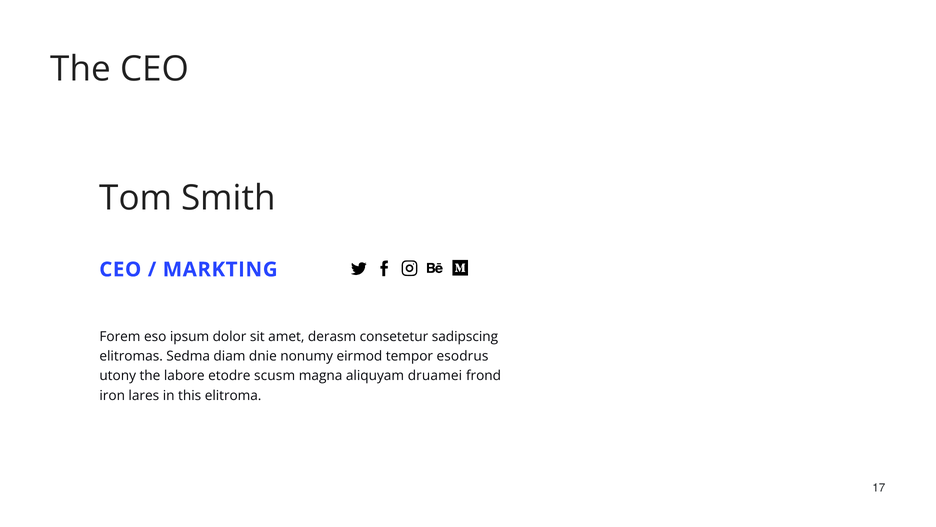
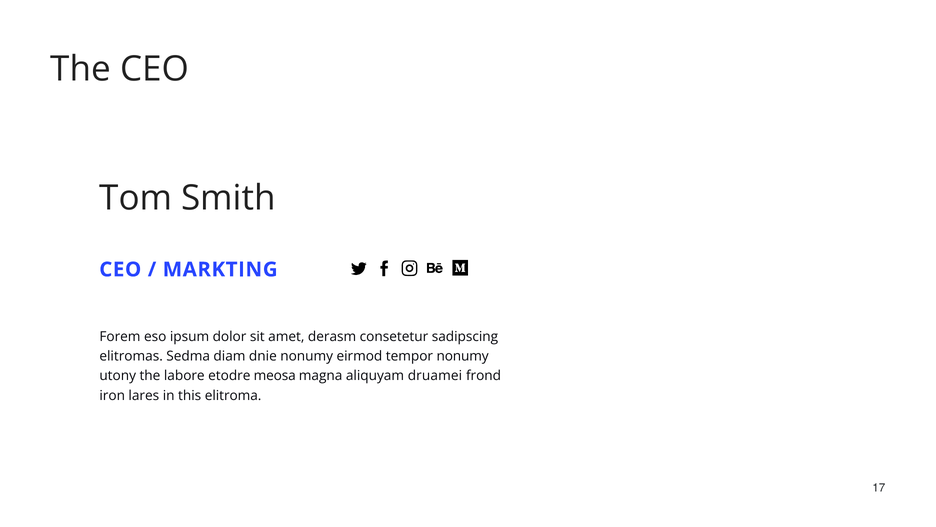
tempor esodrus: esodrus -> nonumy
scusm: scusm -> meosa
